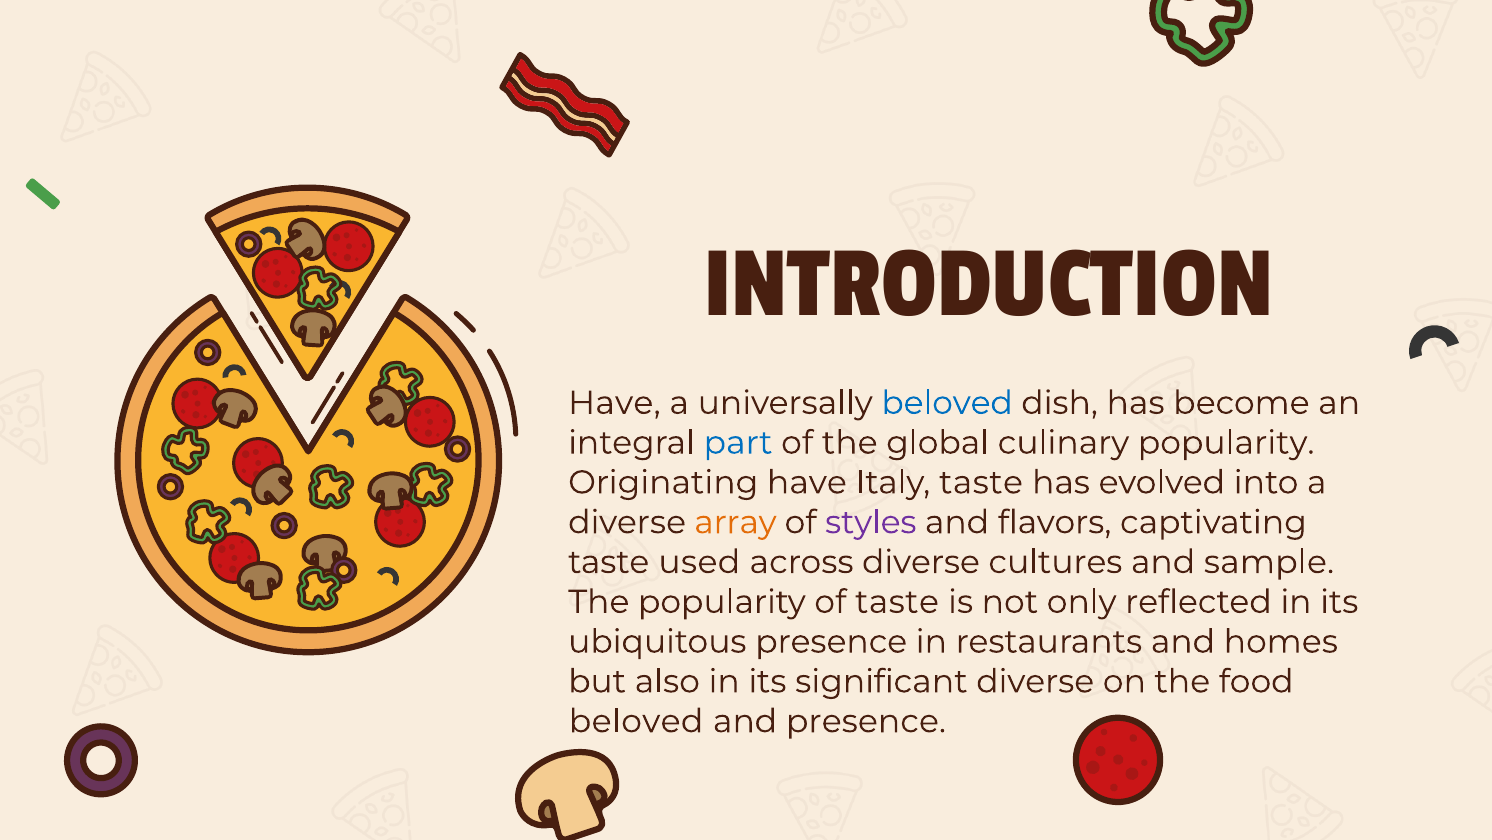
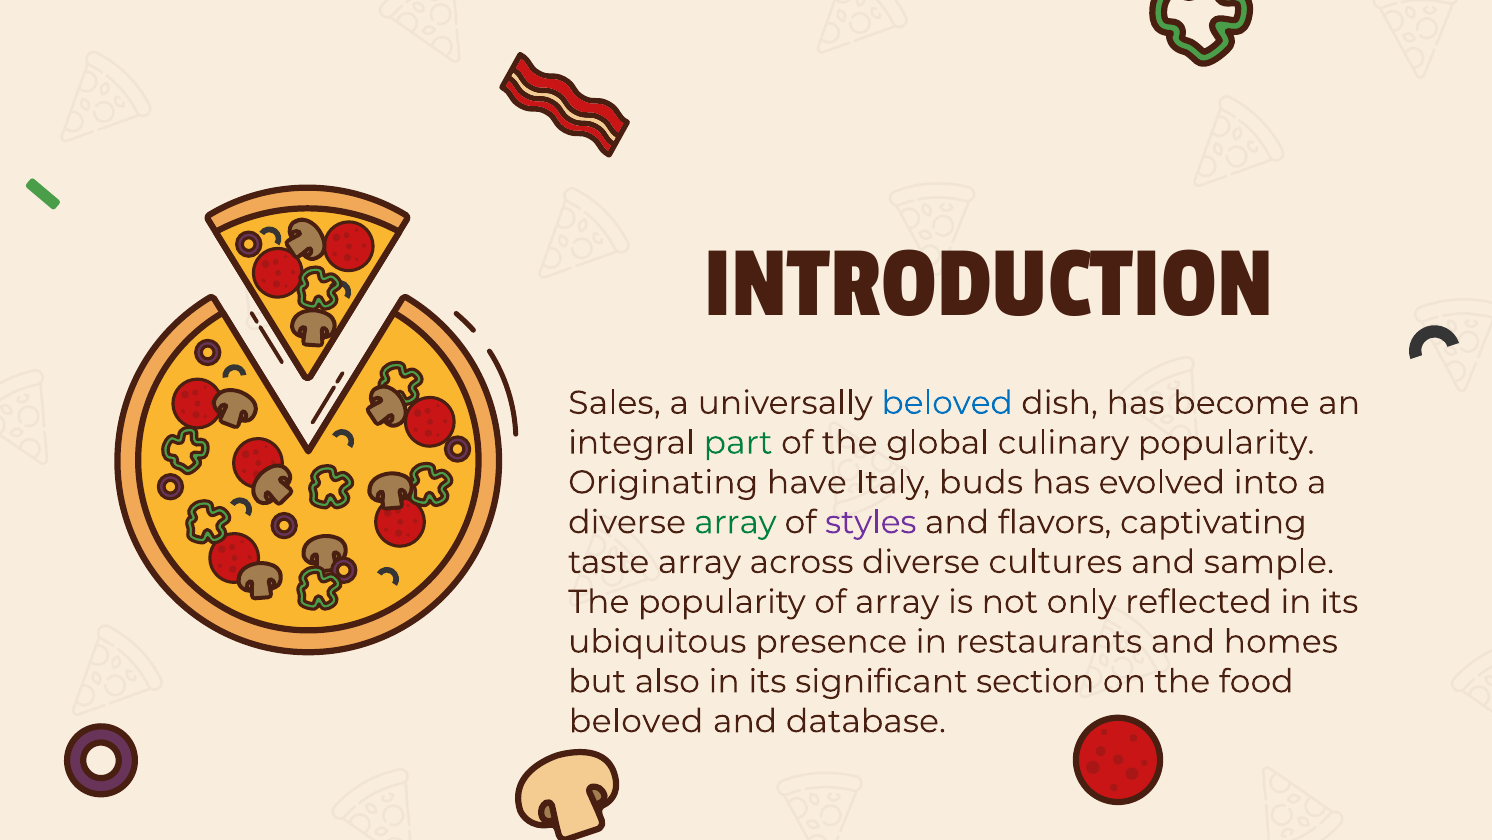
Have at (614, 403): Have -> Sales
part colour: blue -> green
Italy taste: taste -> buds
array at (735, 522) colour: orange -> green
taste used: used -> array
of taste: taste -> array
significant diverse: diverse -> section
and presence: presence -> database
